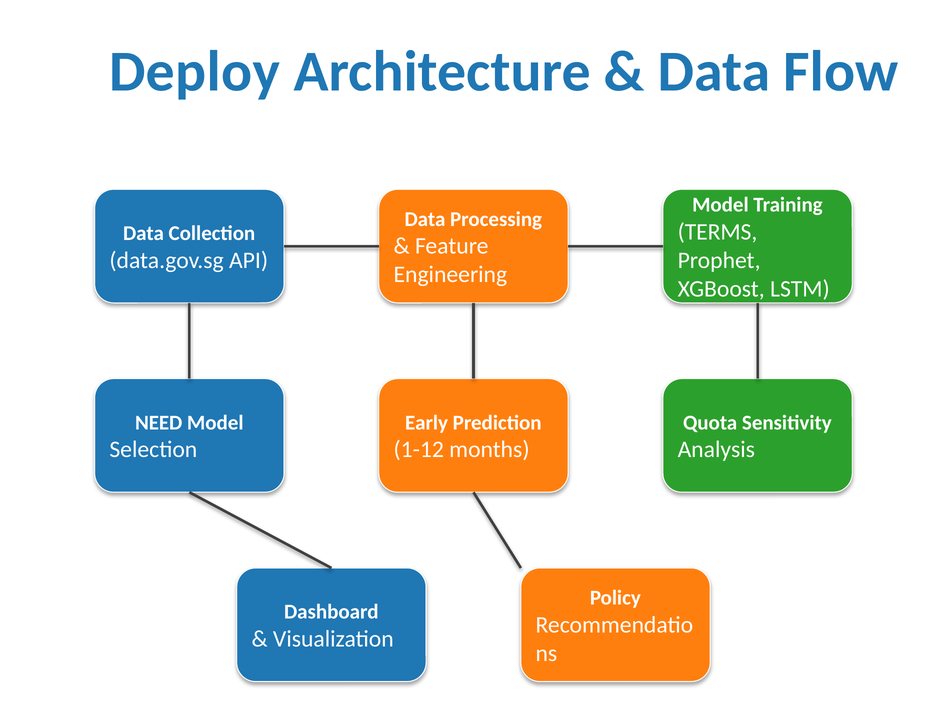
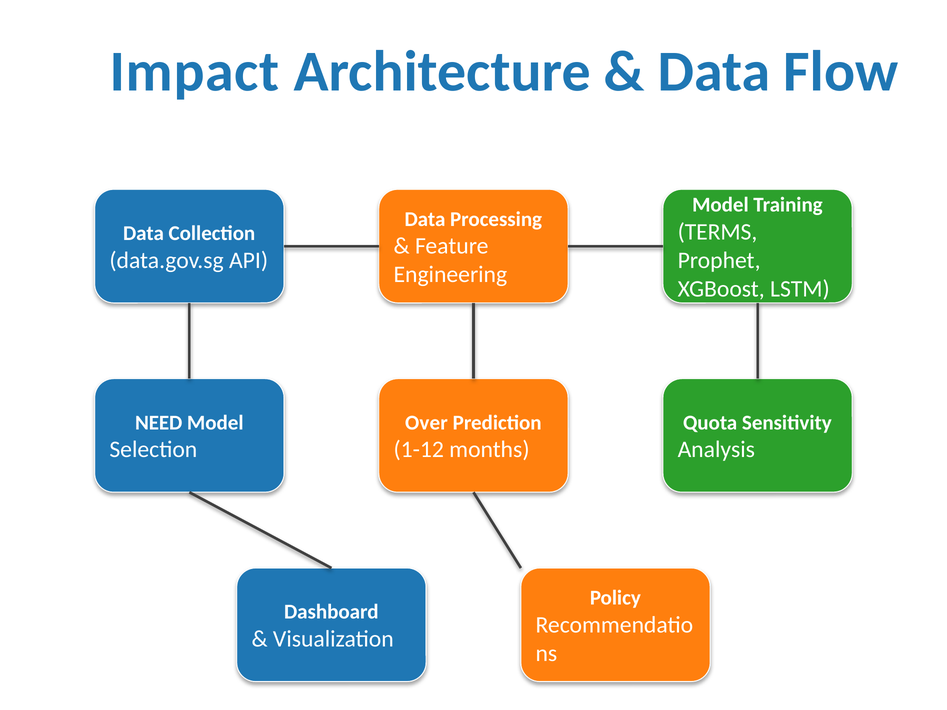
Deploy: Deploy -> Impact
Early: Early -> Over
